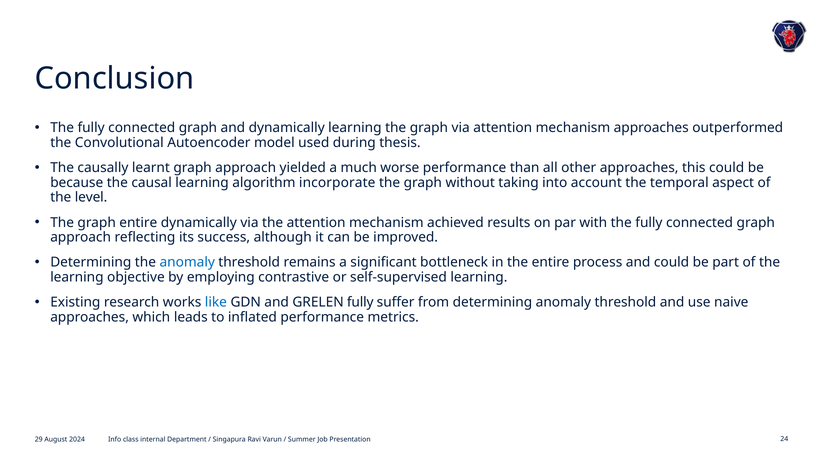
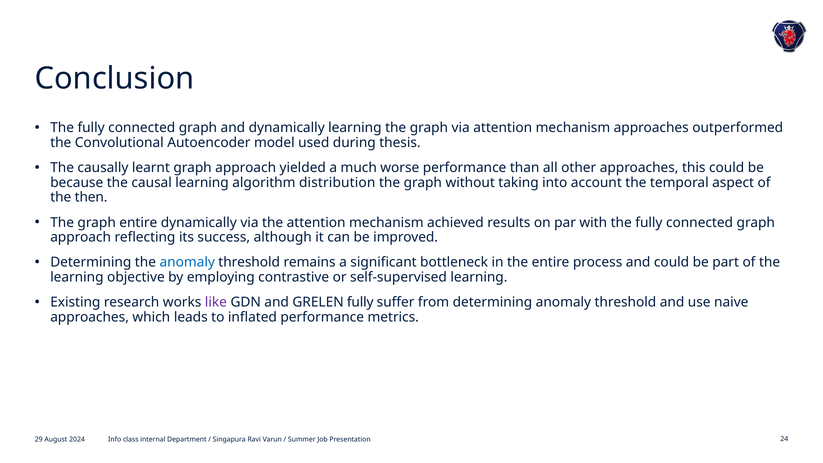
incorporate: incorporate -> distribution
level: level -> then
like colour: blue -> purple
